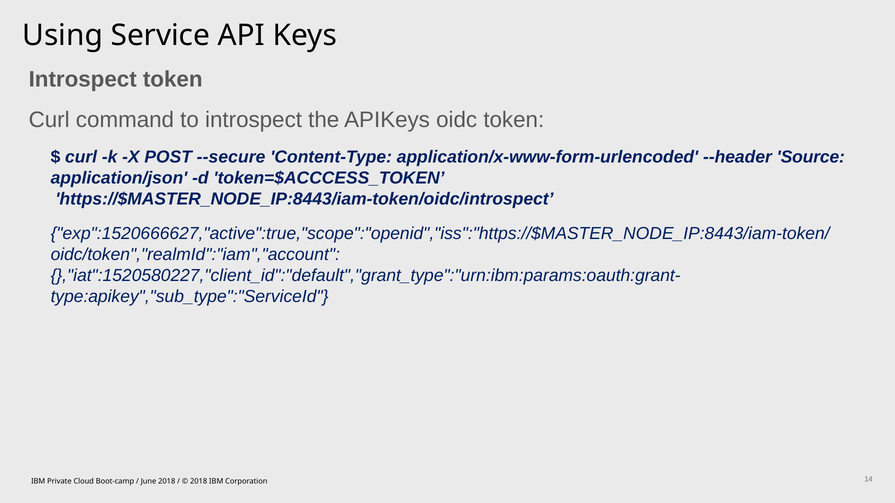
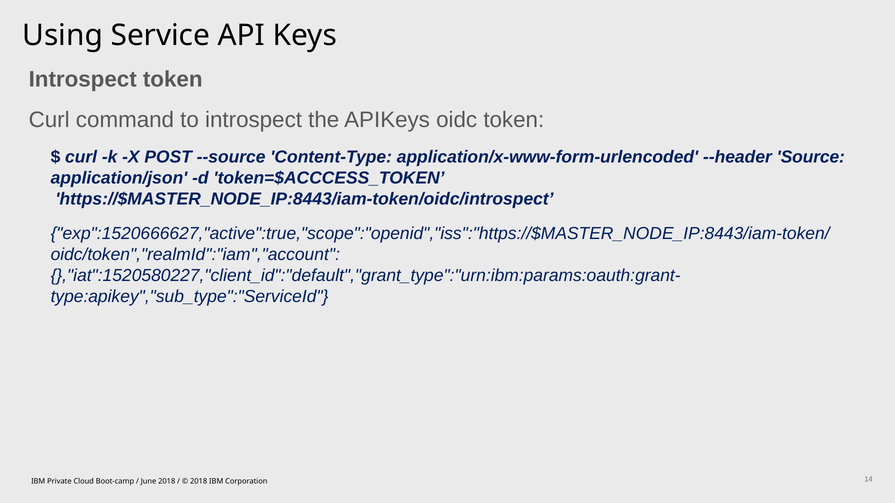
--secure: --secure -> --source
